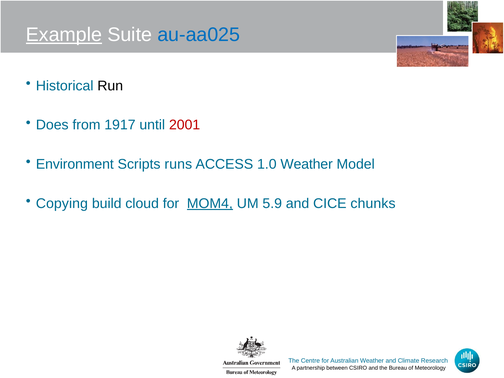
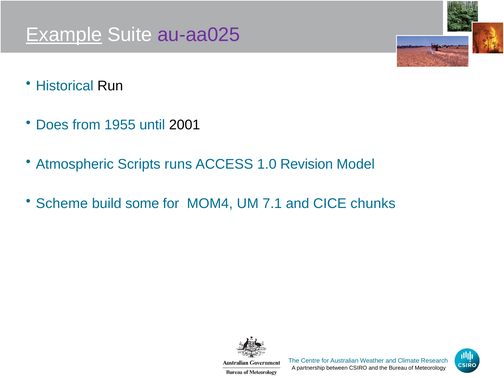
au-aa025 colour: blue -> purple
1917: 1917 -> 1955
2001 colour: red -> black
Environment: Environment -> Atmospheric
1.0 Weather: Weather -> Revision
Copying: Copying -> Scheme
cloud: cloud -> some
MOM4 underline: present -> none
5.9: 5.9 -> 7.1
